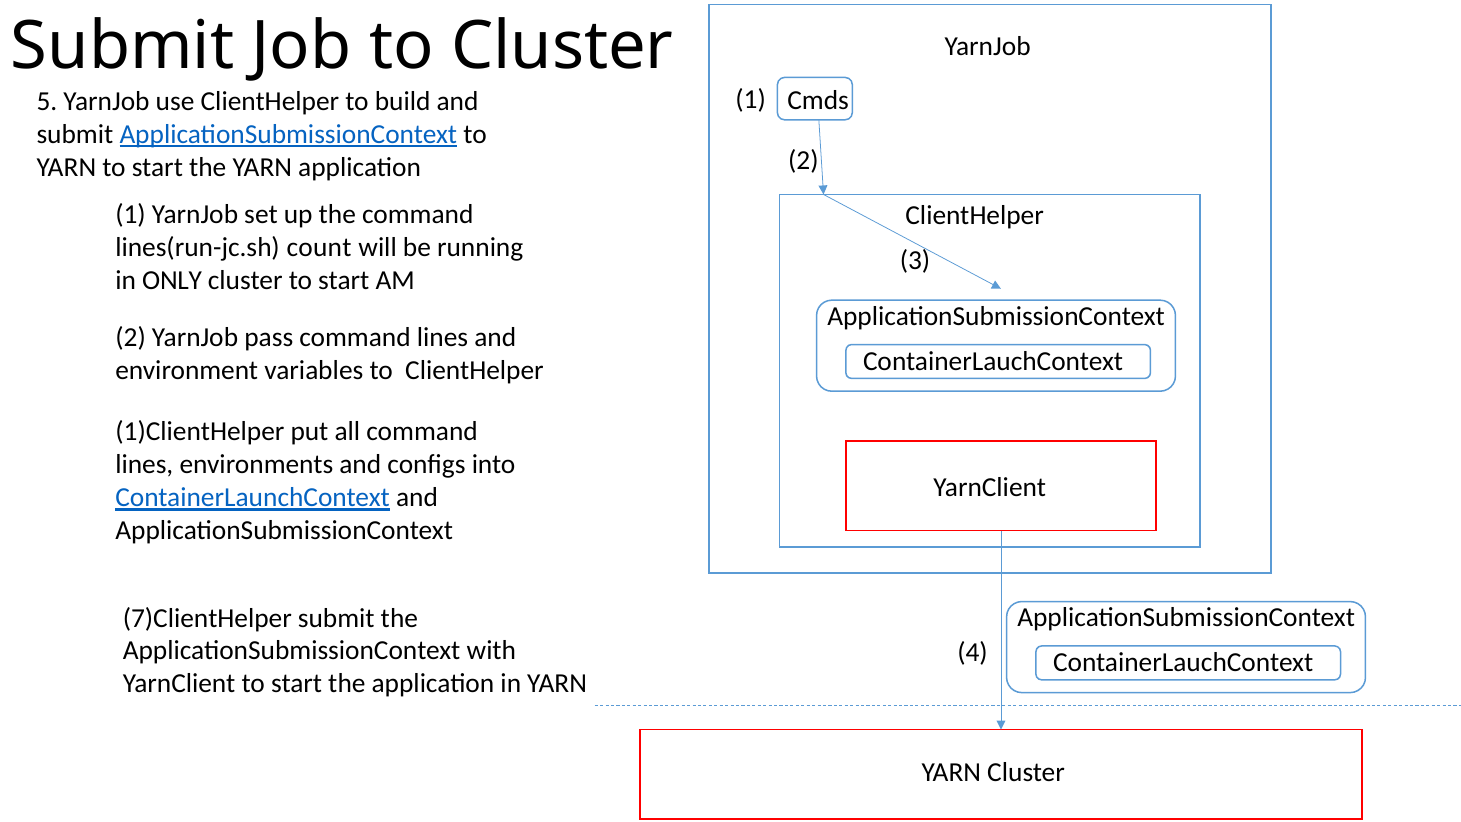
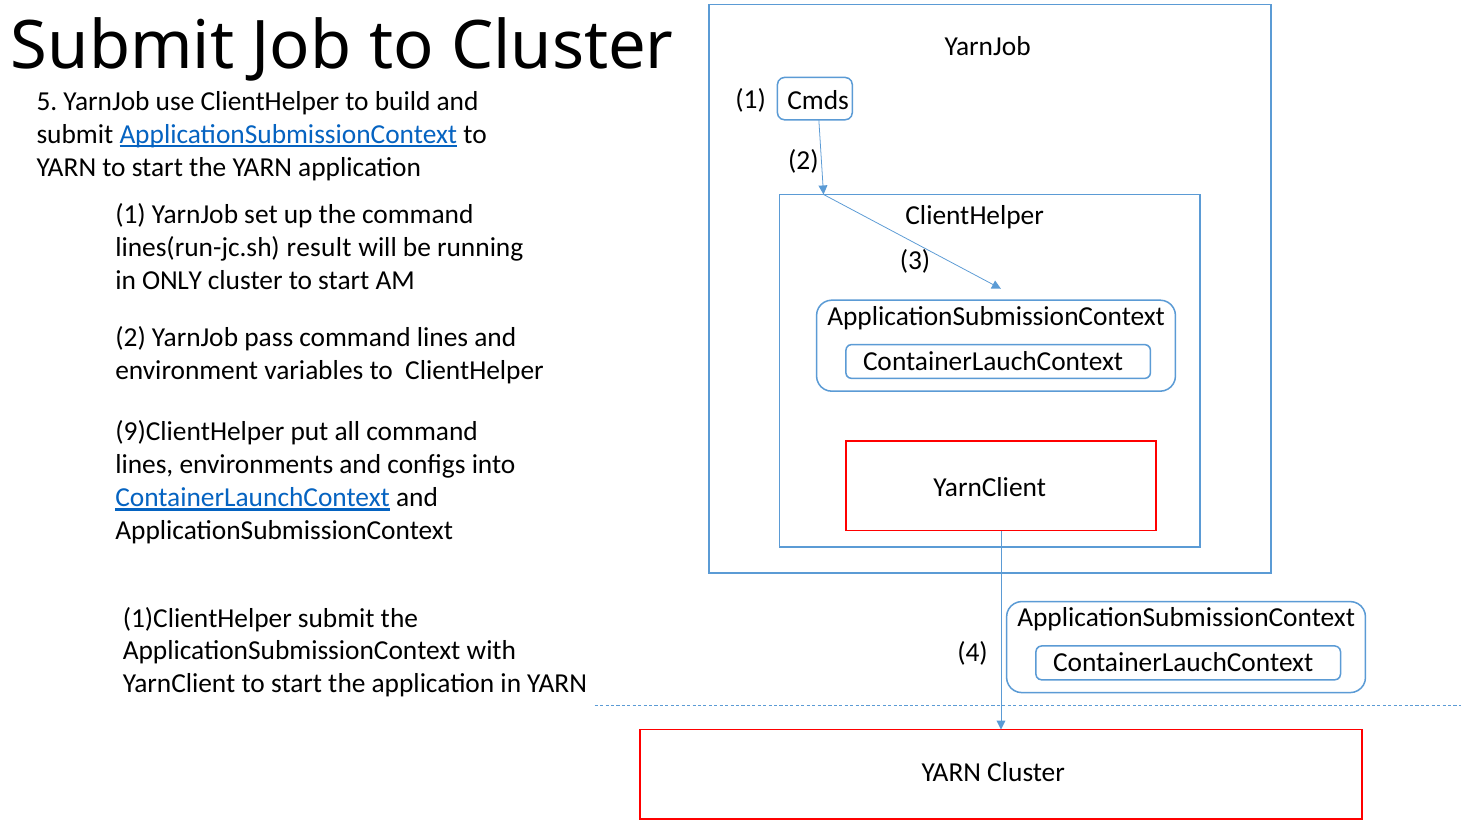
count: count -> result
1)ClientHelper: 1)ClientHelper -> 9)ClientHelper
7)ClientHelper: 7)ClientHelper -> 1)ClientHelper
